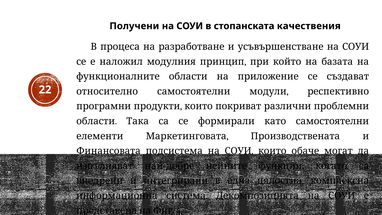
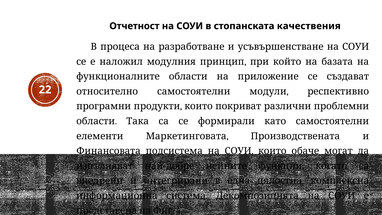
Получени: Получени -> Отчетност
